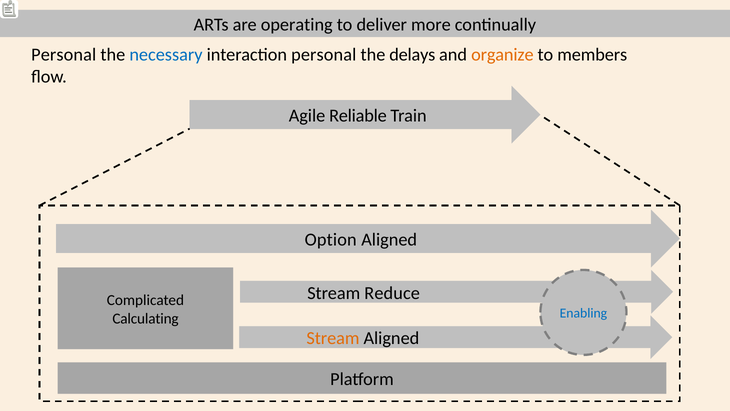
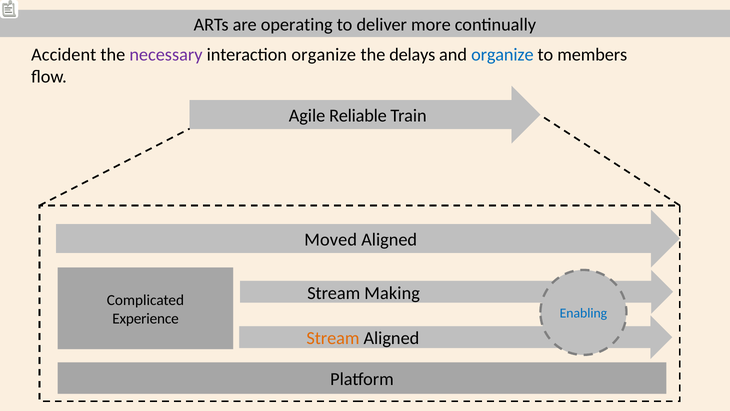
Personal at (64, 55): Personal -> Accident
necessary colour: blue -> purple
interaction personal: personal -> organize
organize at (502, 55) colour: orange -> blue
Option: Option -> Moved
Reduce: Reduce -> Making
Calculating: Calculating -> Experience
